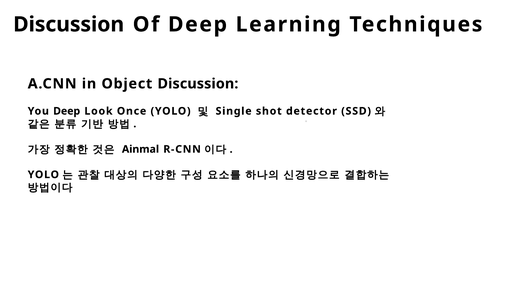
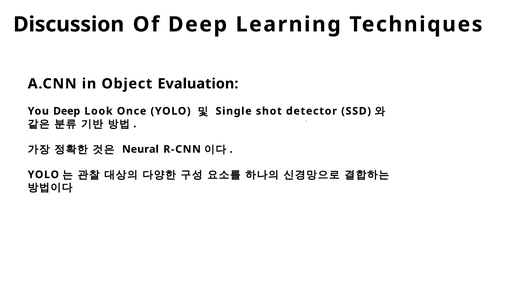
Object Discussion: Discussion -> Evaluation
Ainmal: Ainmal -> Neural
